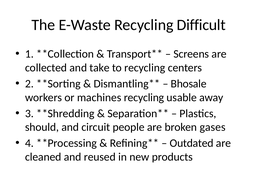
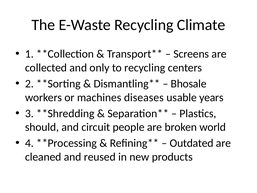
Difficult: Difficult -> Climate
take: take -> only
machines recycling: recycling -> diseases
away: away -> years
gases: gases -> world
